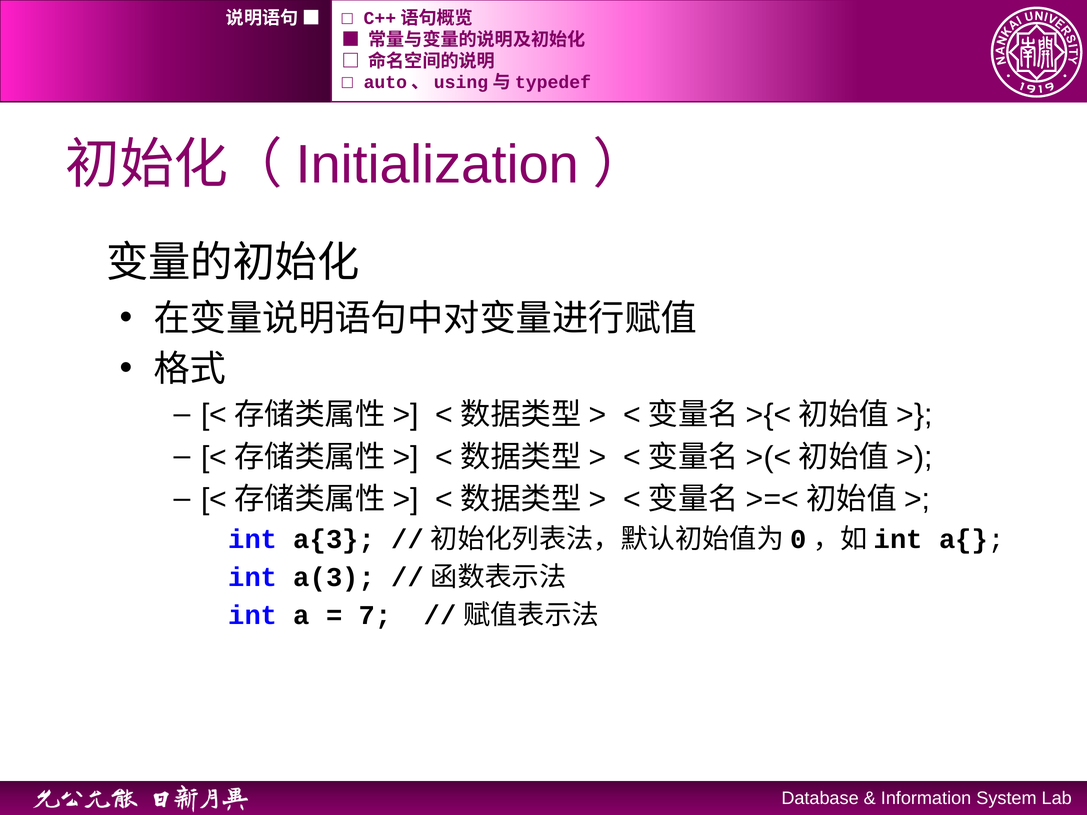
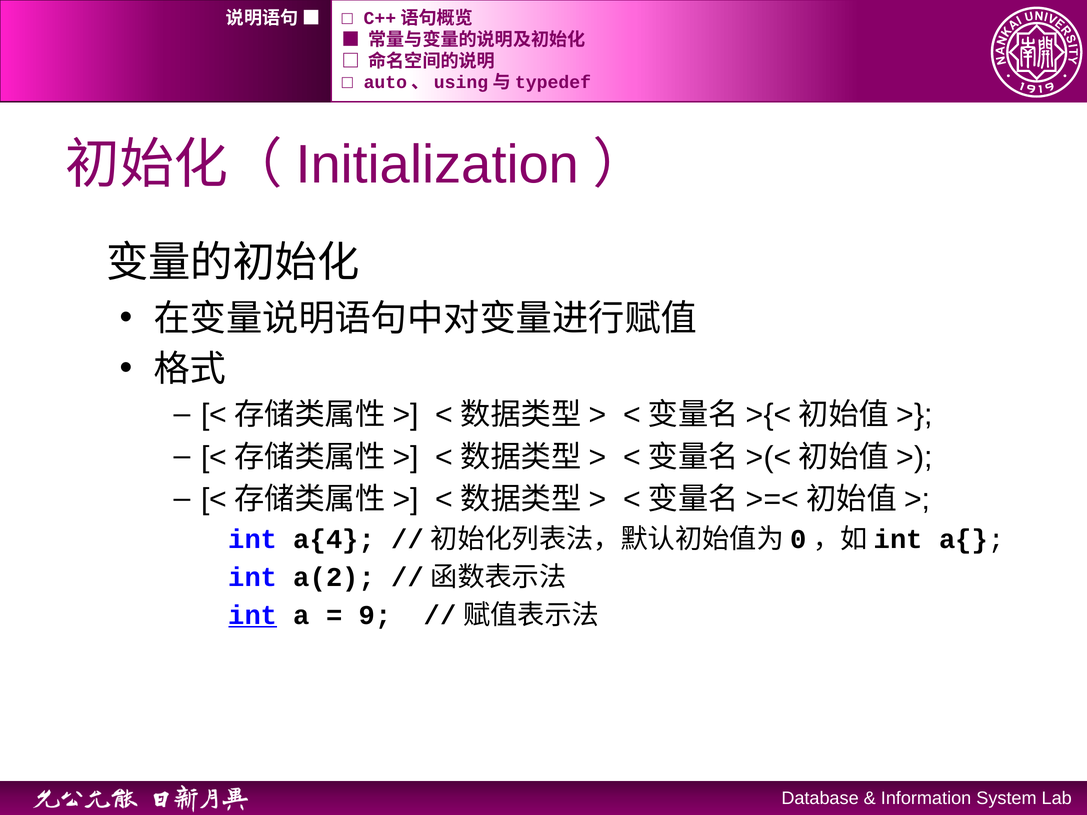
a{3: a{3 -> a{4
a(3: a(3 -> a(2
int at (253, 615) underline: none -> present
7: 7 -> 9
